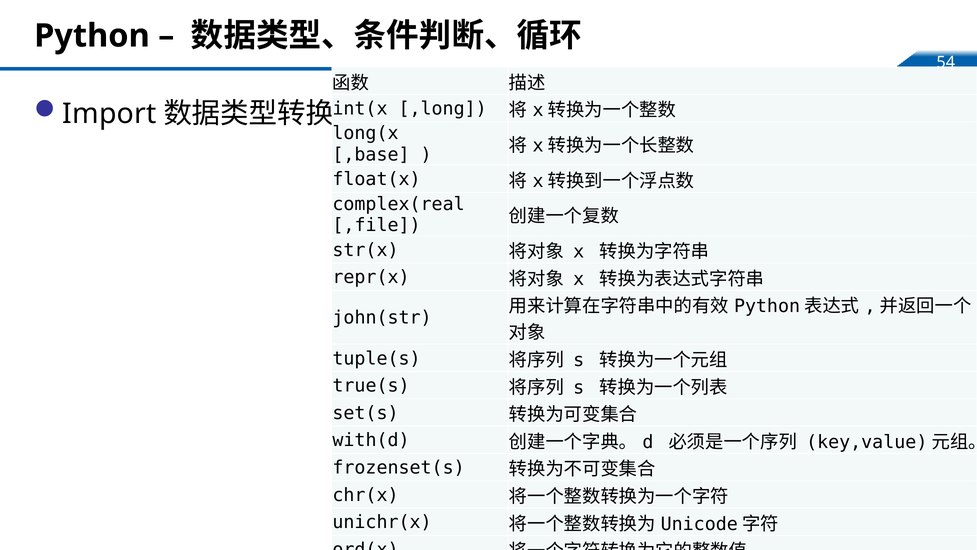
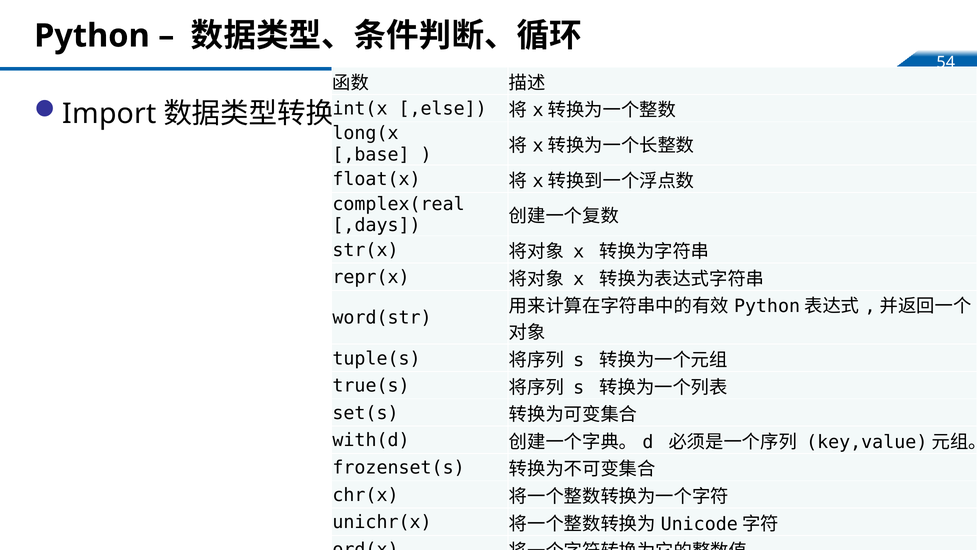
,long: ,long -> ,else
,file: ,file -> ,days
john(str: john(str -> word(str
